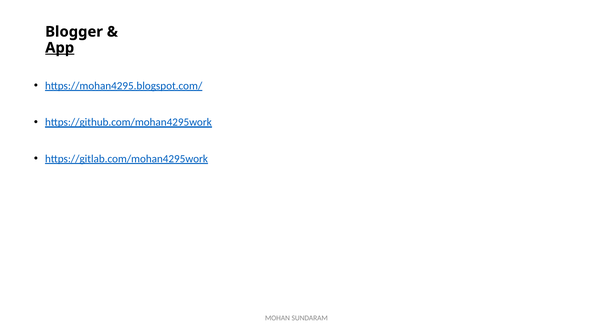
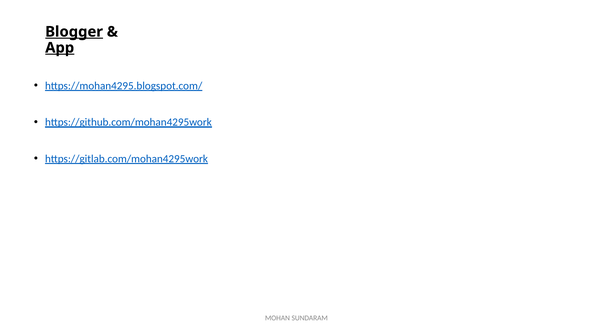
Blogger underline: none -> present
